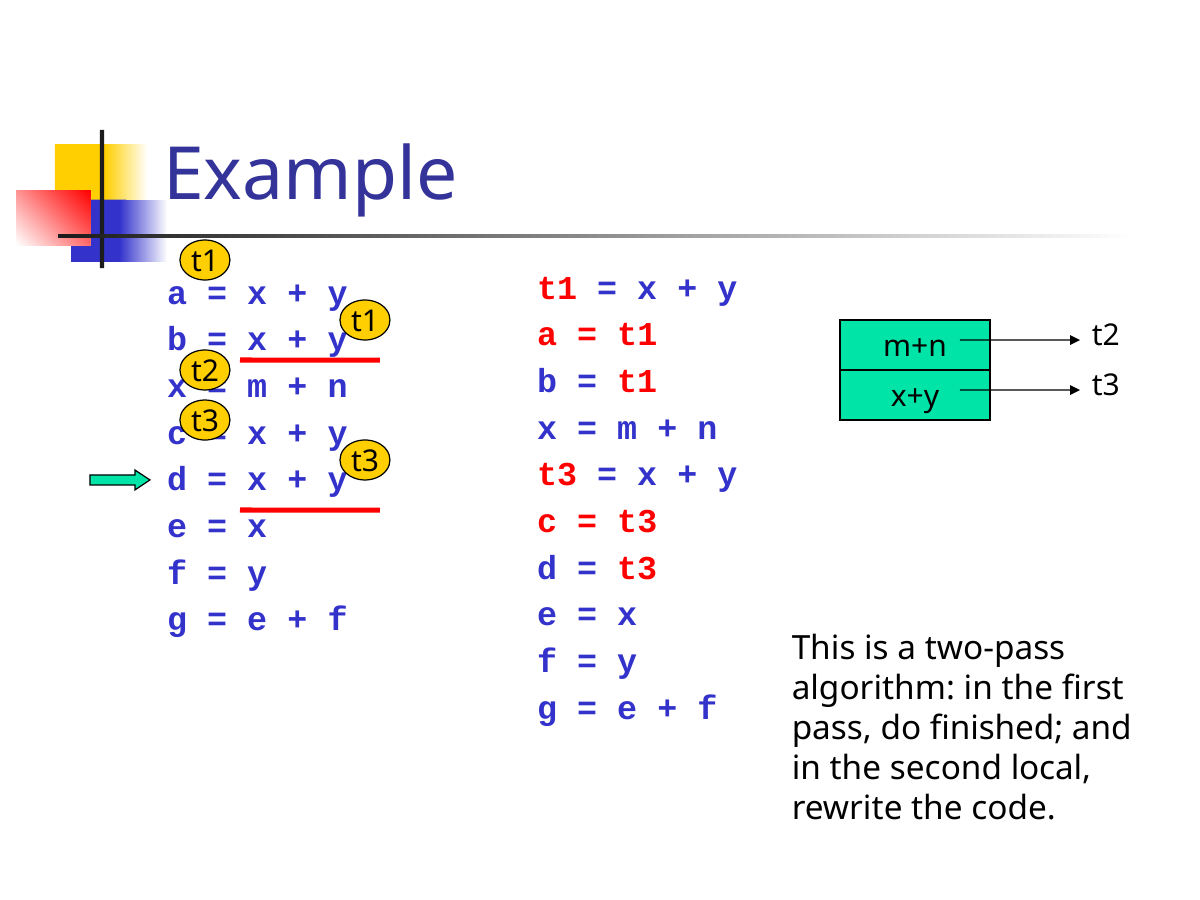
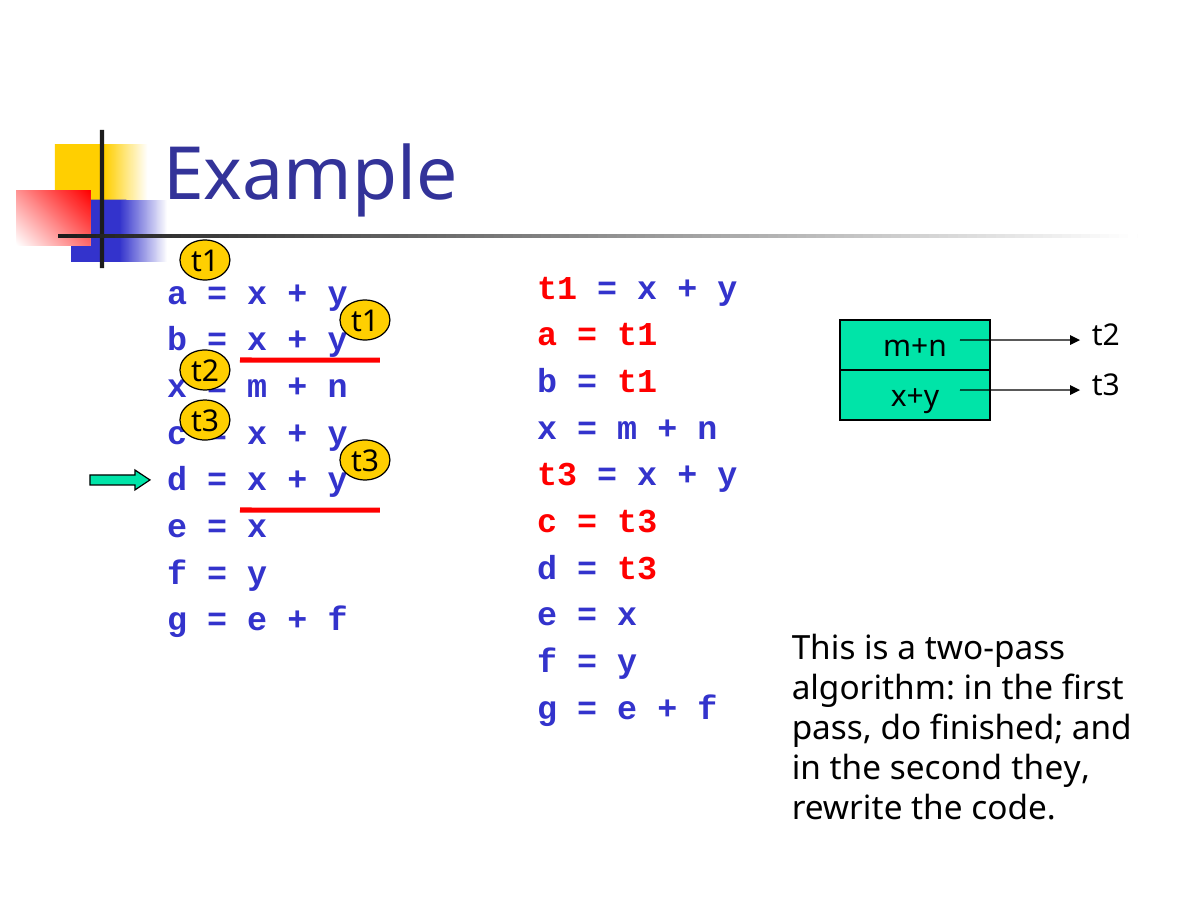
local: local -> they
